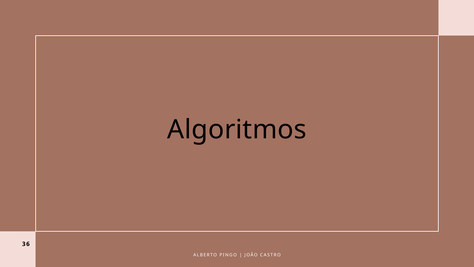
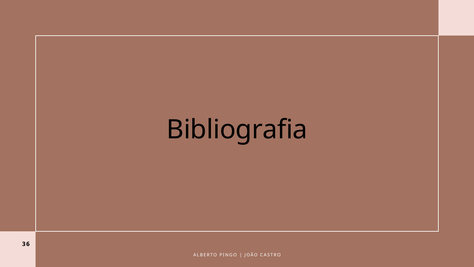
Algoritmos: Algoritmos -> Bibliografia
